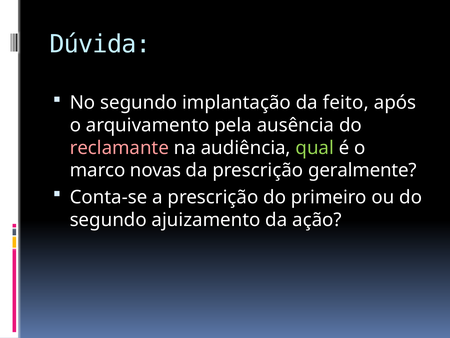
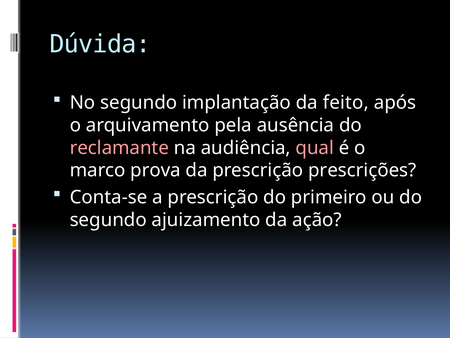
qual colour: light green -> pink
novas: novas -> prova
geralmente: geralmente -> prescrições
